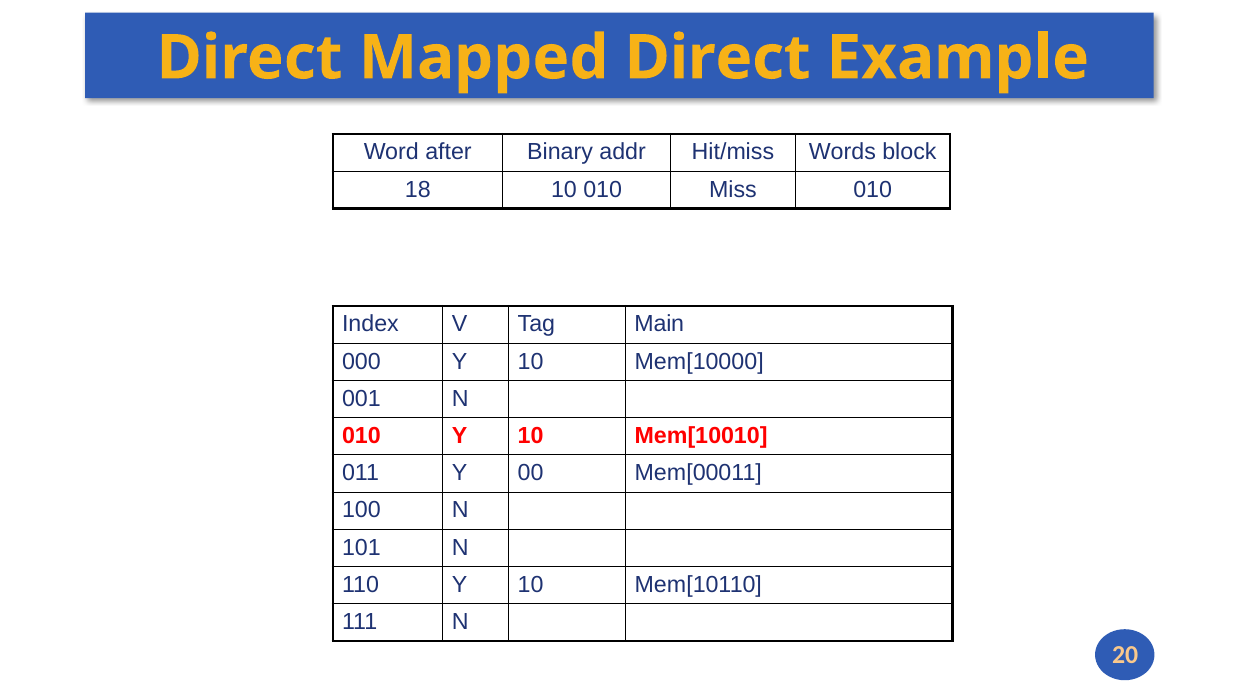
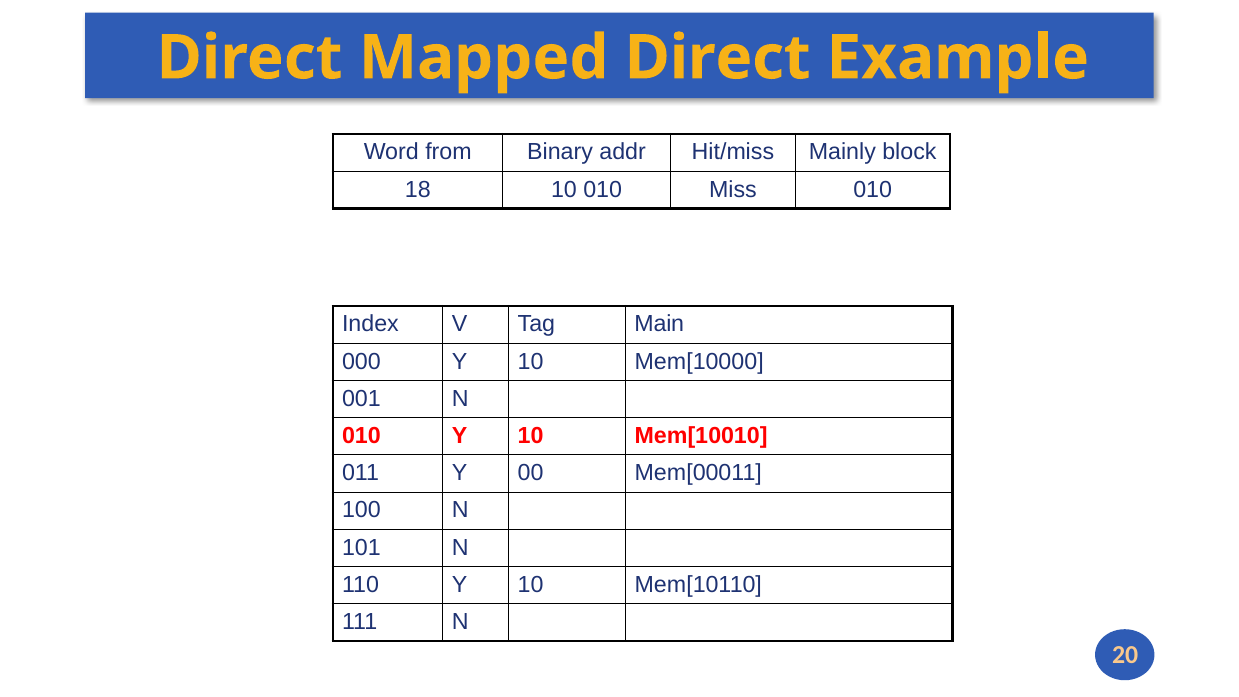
after: after -> from
Words: Words -> Mainly
